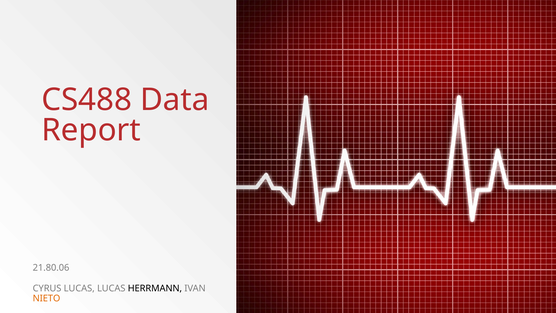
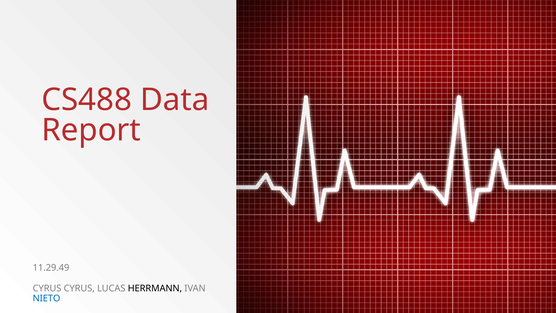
21.80.06: 21.80.06 -> 11.29.49
CYRUS LUCAS: LUCAS -> CYRUS
NIETO colour: orange -> blue
